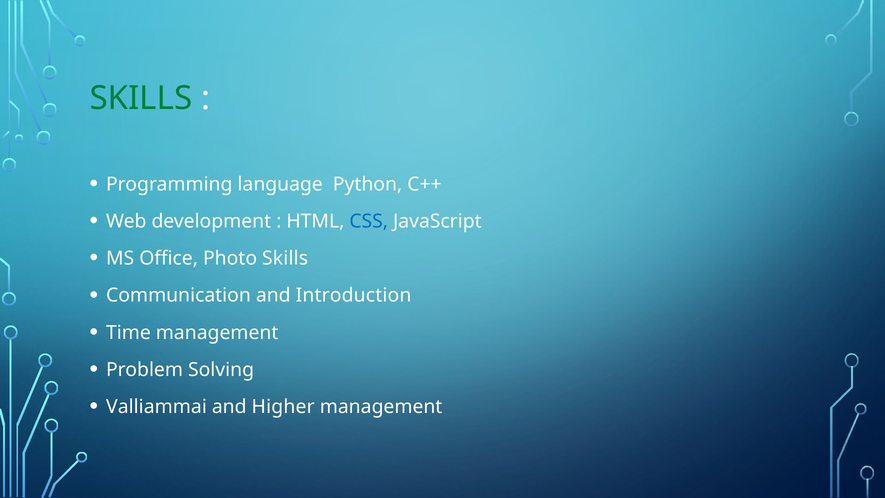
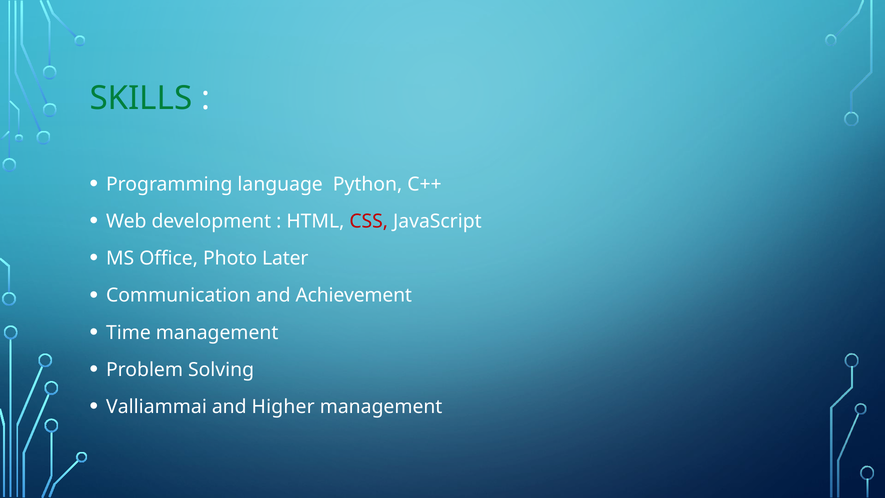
CSS colour: blue -> red
Photo Skills: Skills -> Later
Introduction: Introduction -> Achievement
